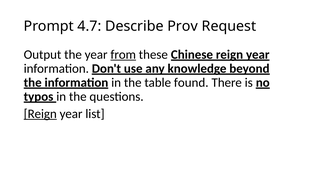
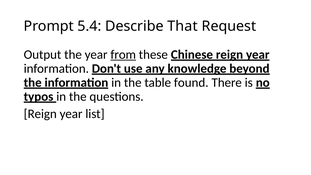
4.7: 4.7 -> 5.4
Prov: Prov -> That
Reign at (40, 114) underline: present -> none
